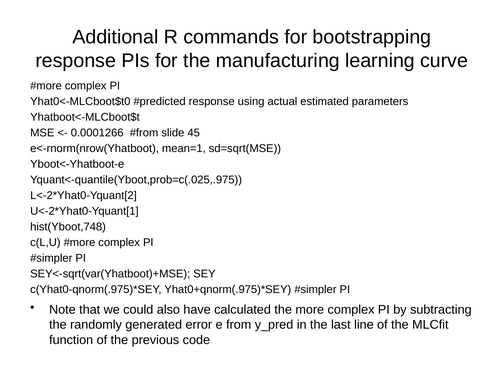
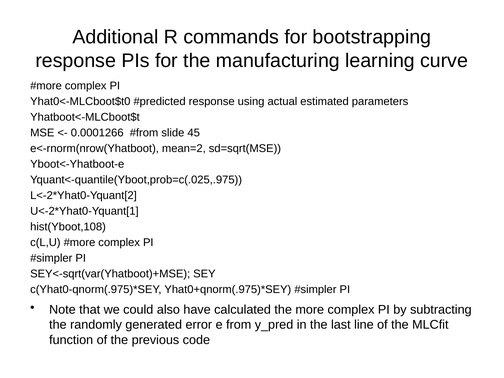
mean=1: mean=1 -> mean=2
hist(Yboot,748: hist(Yboot,748 -> hist(Yboot,108
